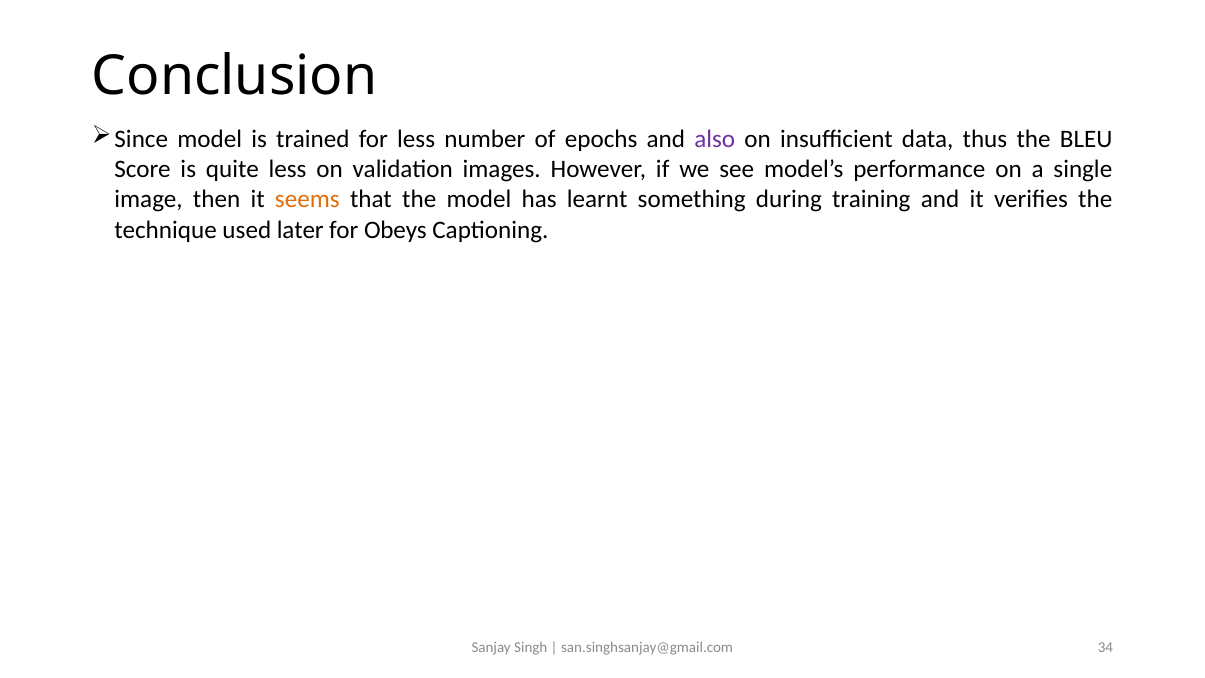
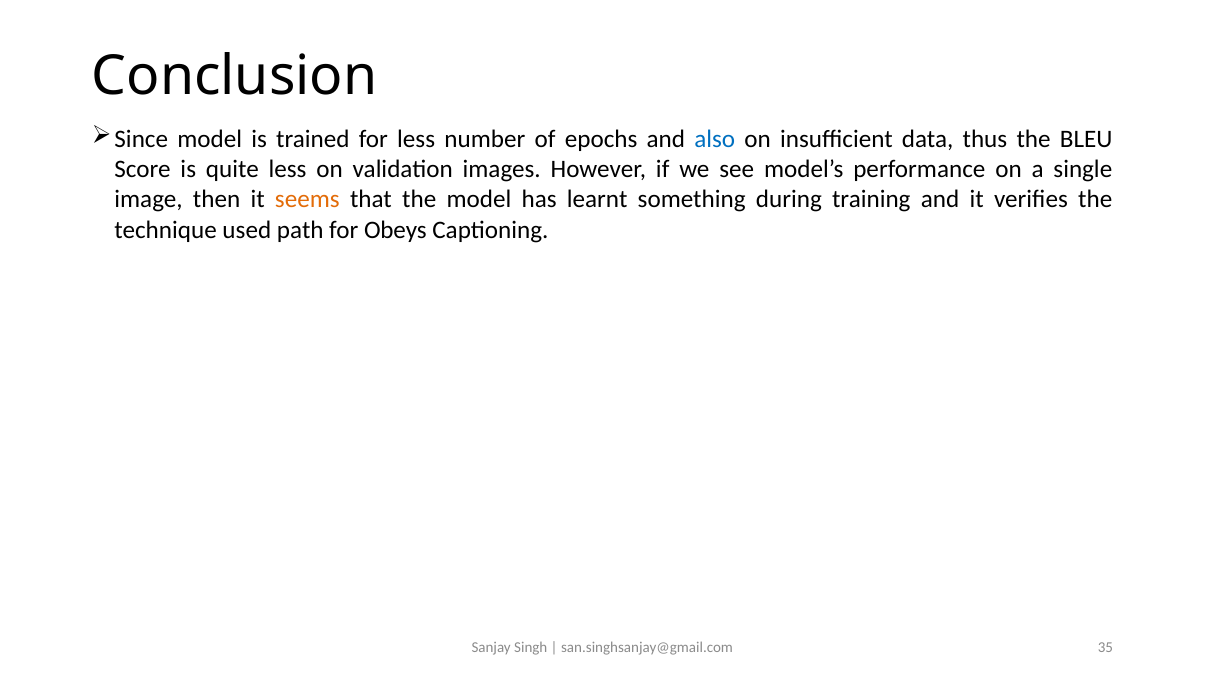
also colour: purple -> blue
later: later -> path
34: 34 -> 35
